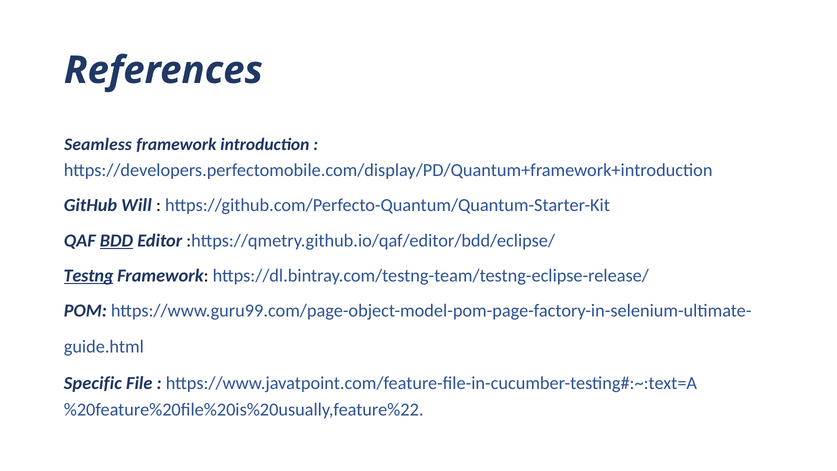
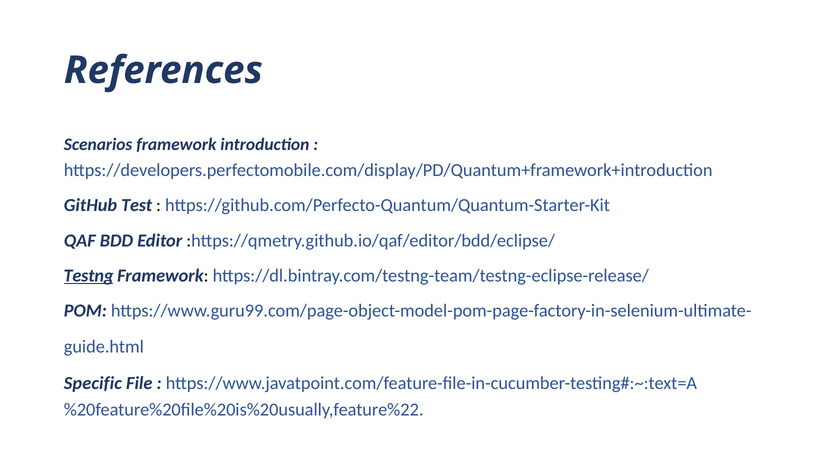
Seamless: Seamless -> Scenarios
Will: Will -> Test
BDD underline: present -> none
